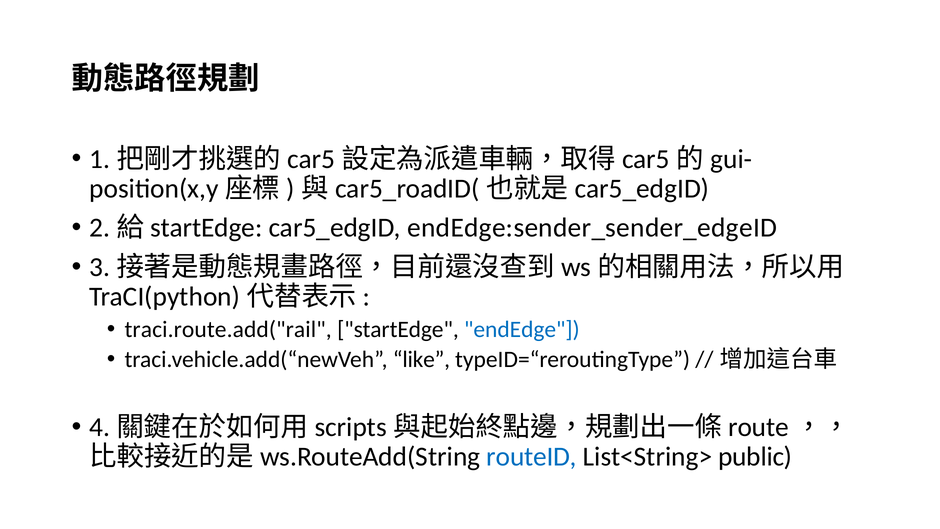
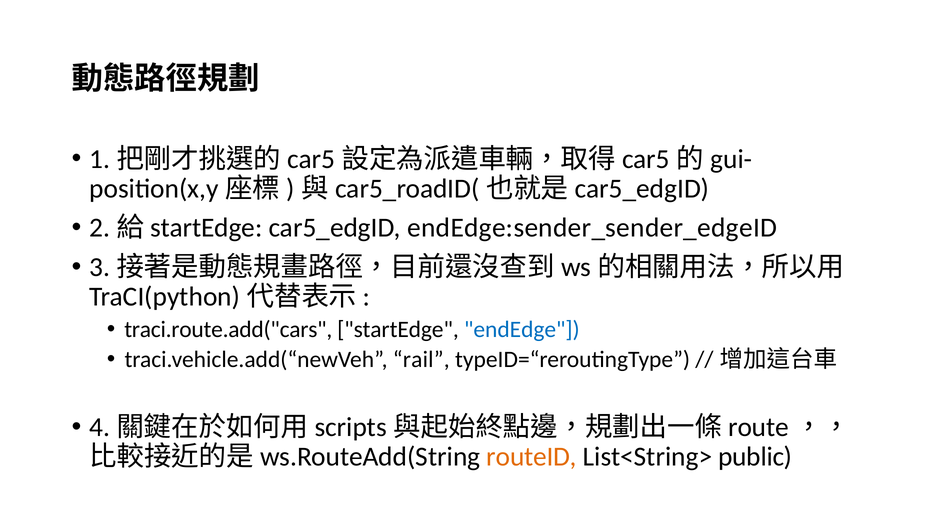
traci.route.add("rail: traci.route.add("rail -> traci.route.add("cars
like: like -> rail
routeID colour: blue -> orange
